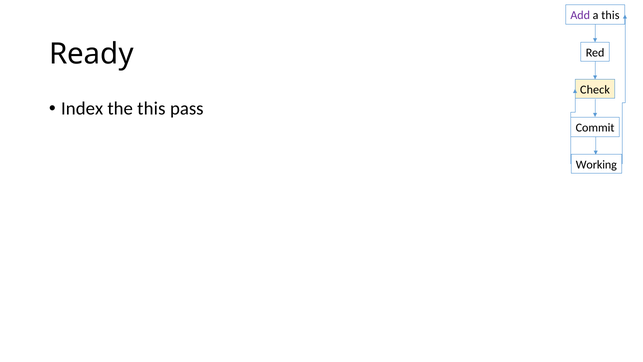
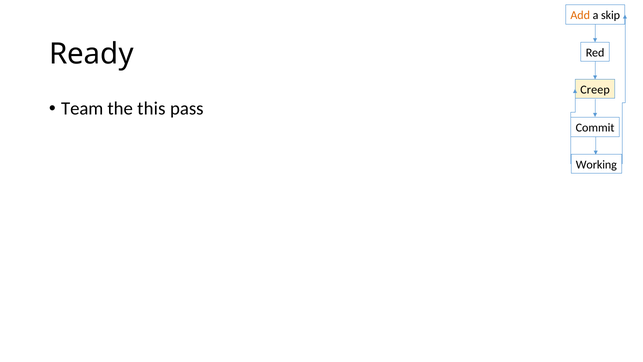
Add colour: purple -> orange
a this: this -> skip
Check: Check -> Creep
Index: Index -> Team
